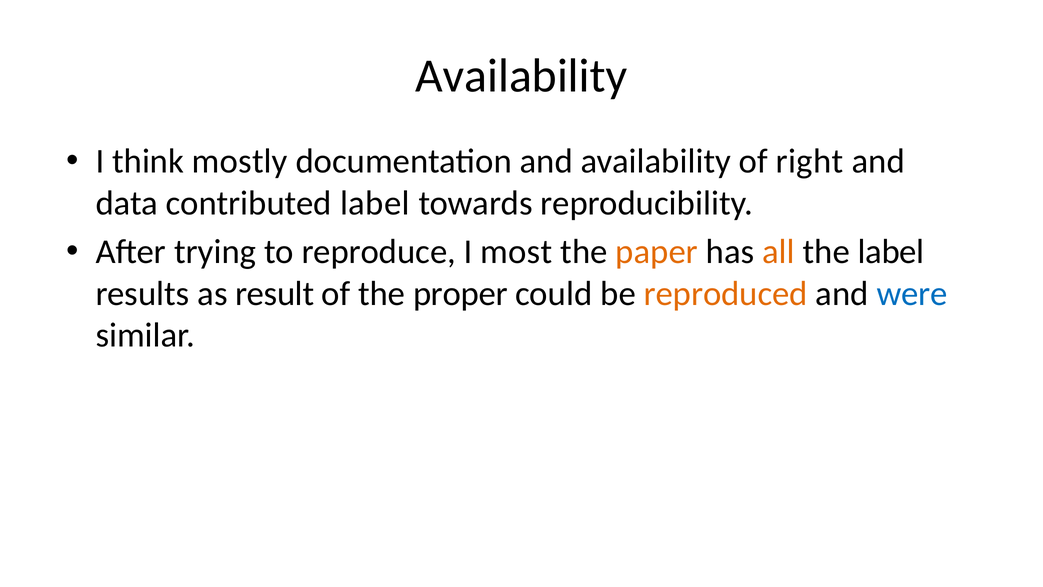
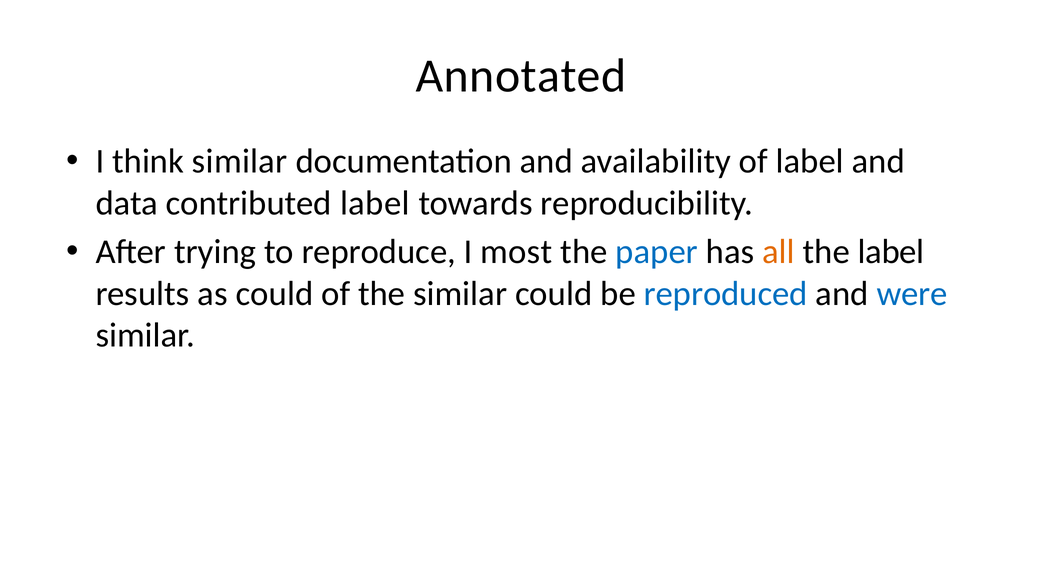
Availability at (521, 76): Availability -> Annotated
think mostly: mostly -> similar
of right: right -> label
paper colour: orange -> blue
as result: result -> could
the proper: proper -> similar
reproduced colour: orange -> blue
